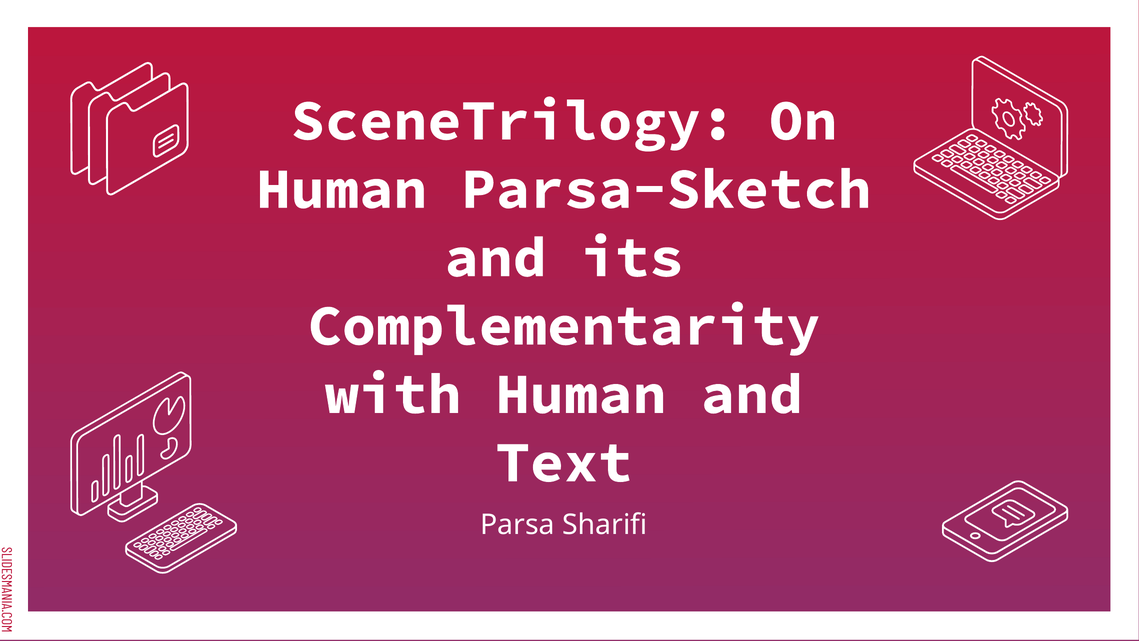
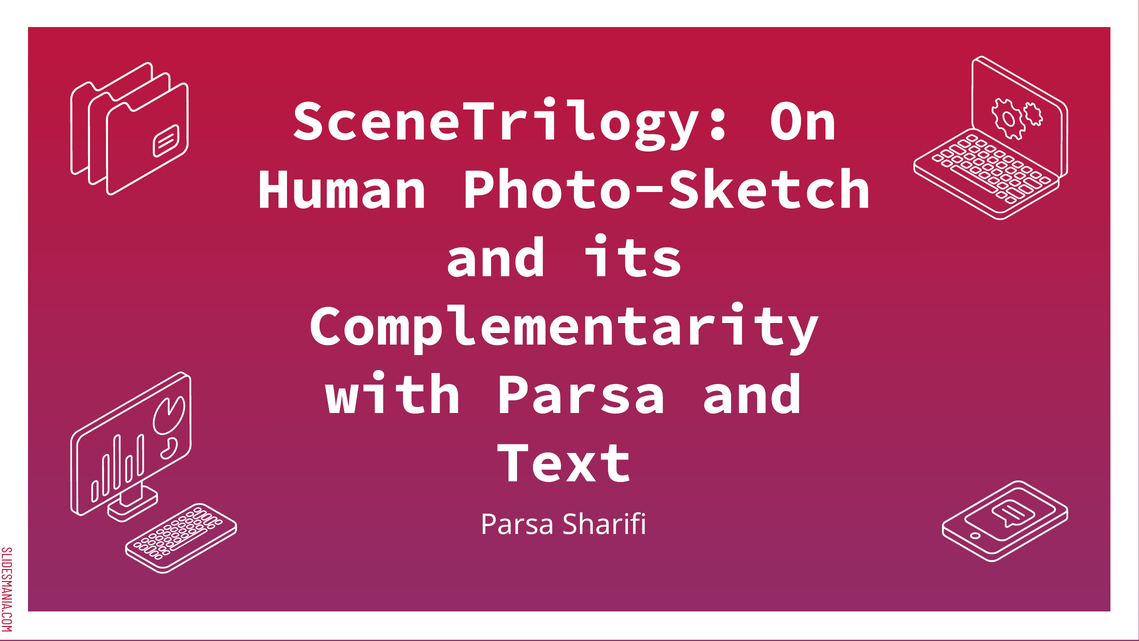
Parsa-Sketch: Parsa-Sketch -> Photo-Sketch
with Human: Human -> Parsa
